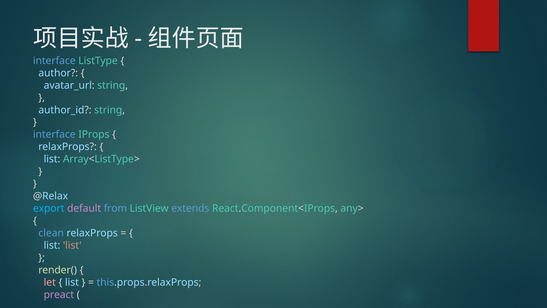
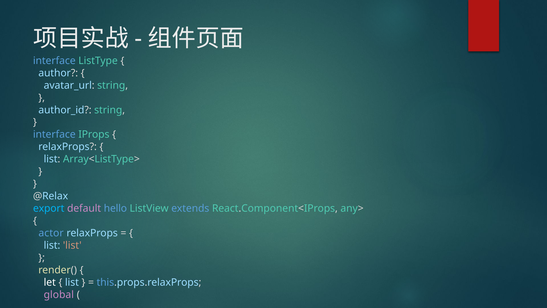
from: from -> hello
clean: clean -> actor
let colour: pink -> white
preact: preact -> global
